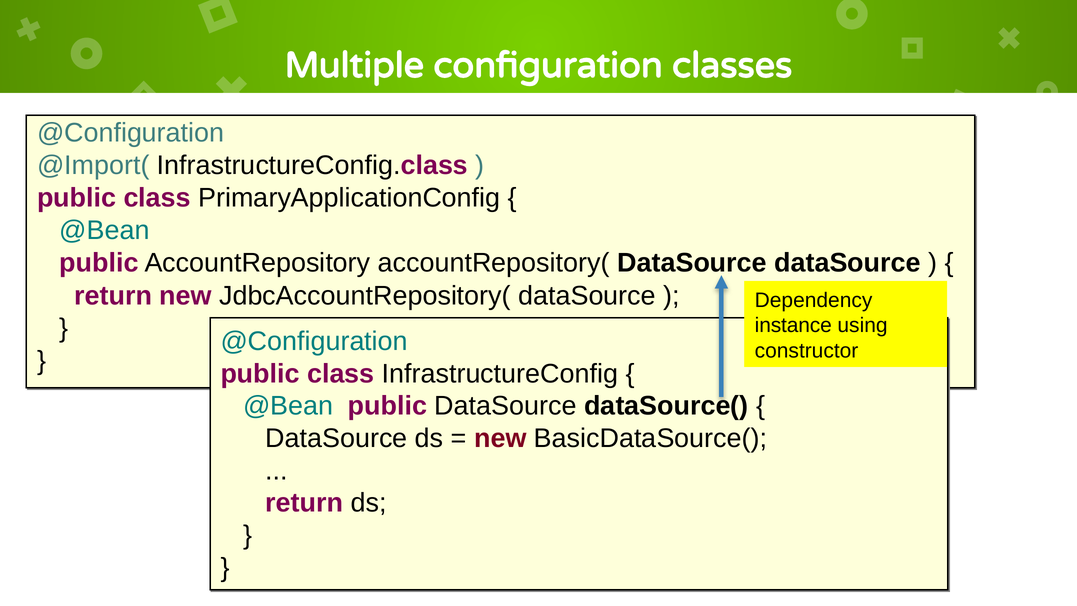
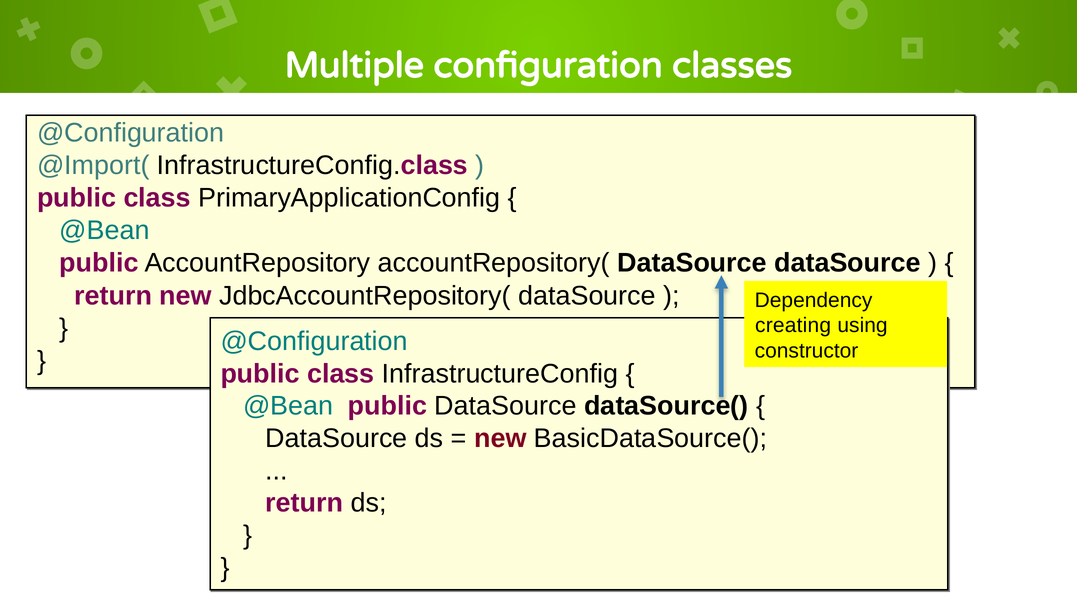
instance: instance -> creating
